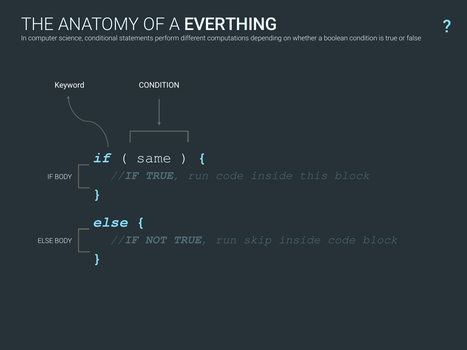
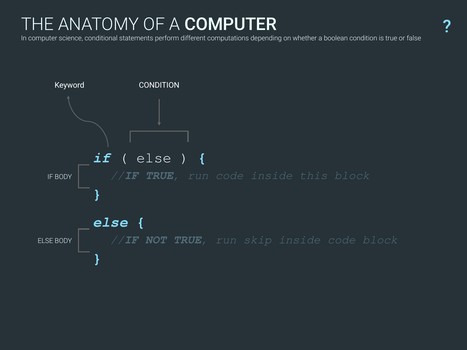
A EVERTHING: EVERTHING -> COMPUTER
same at (154, 158): same -> else
